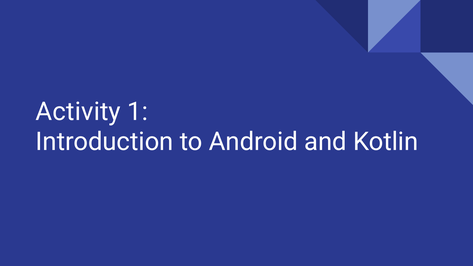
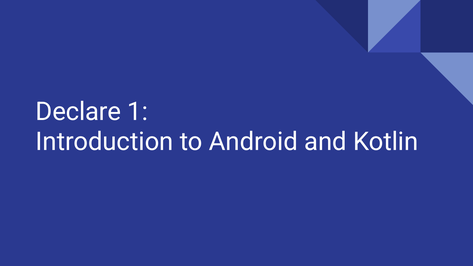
Activity: Activity -> Declare
